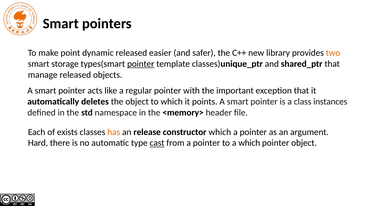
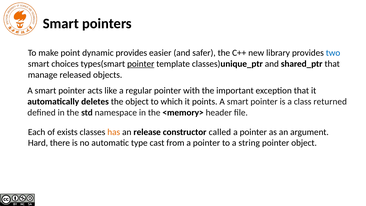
dynamic released: released -> provides
two colour: orange -> blue
storage: storage -> choices
instances: instances -> returned
constructor which: which -> called
cast underline: present -> none
a which: which -> string
